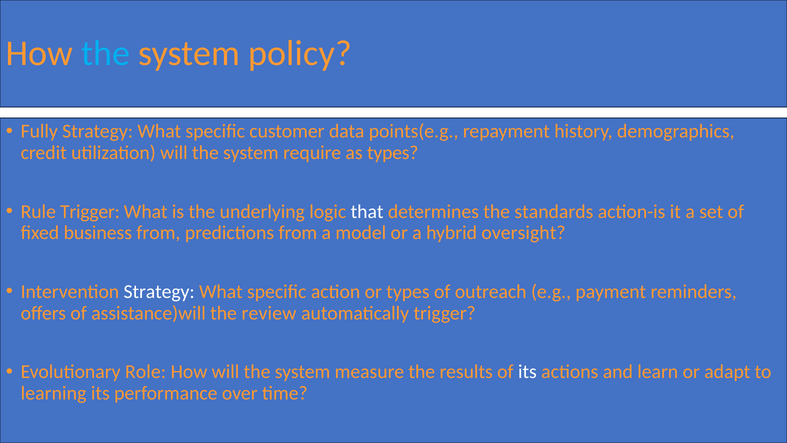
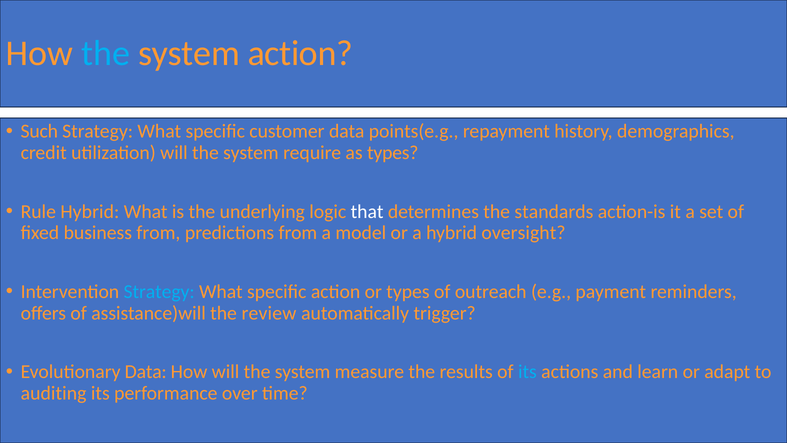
system policy: policy -> action
Fully: Fully -> Such
Rule Trigger: Trigger -> Hybrid
Strategy at (159, 292) colour: white -> light blue
Evolutionary Role: Role -> Data
its at (527, 372) colour: white -> light blue
learning: learning -> auditing
